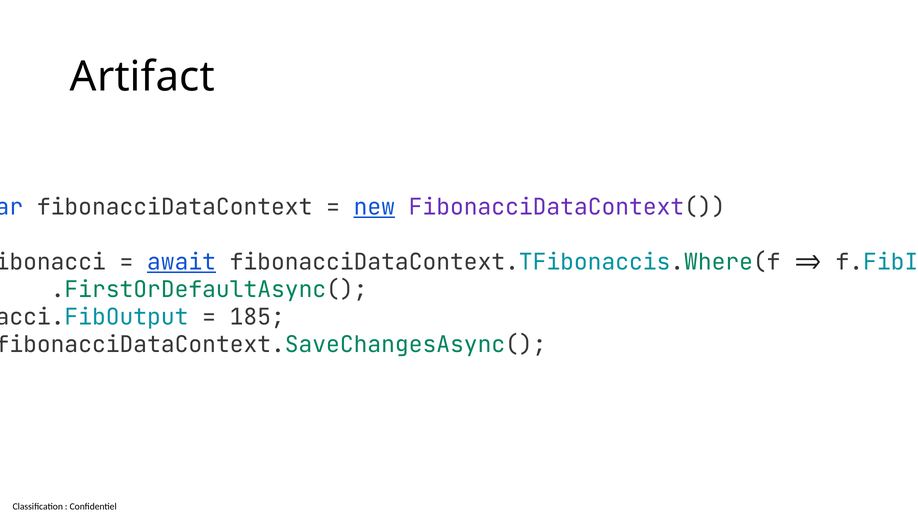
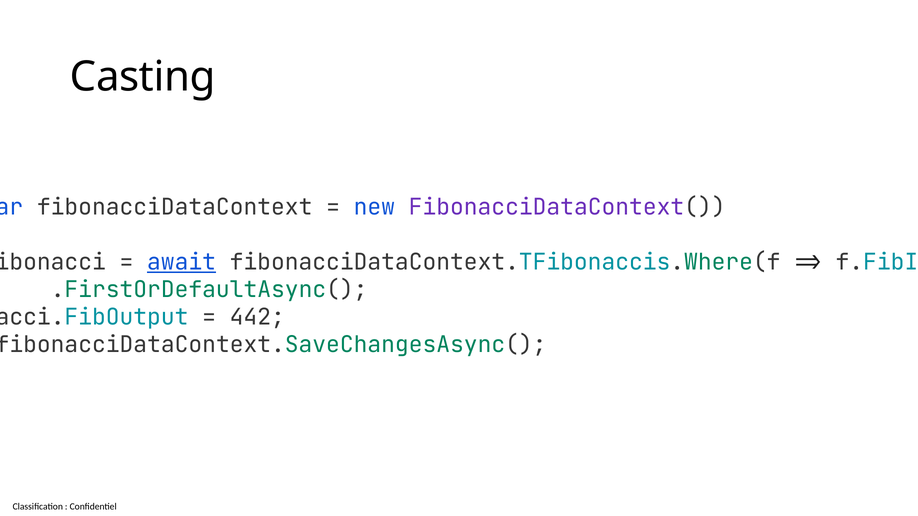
Artifact: Artifact -> Casting
new underline: present -> none
185: 185 -> 442
